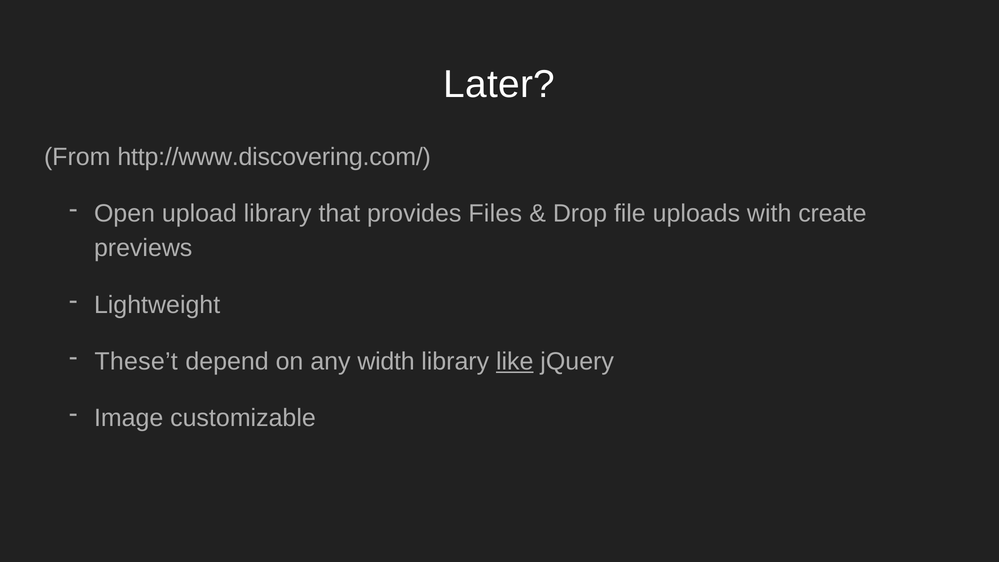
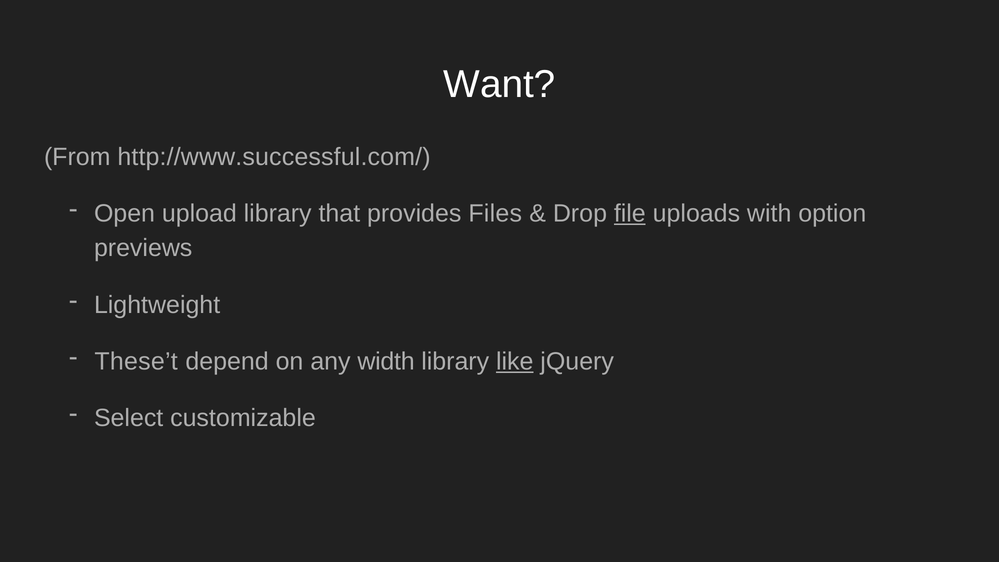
Later: Later -> Want
http://www.discovering.com/: http://www.discovering.com/ -> http://www.successful.com/
file underline: none -> present
create: create -> option
Image: Image -> Select
